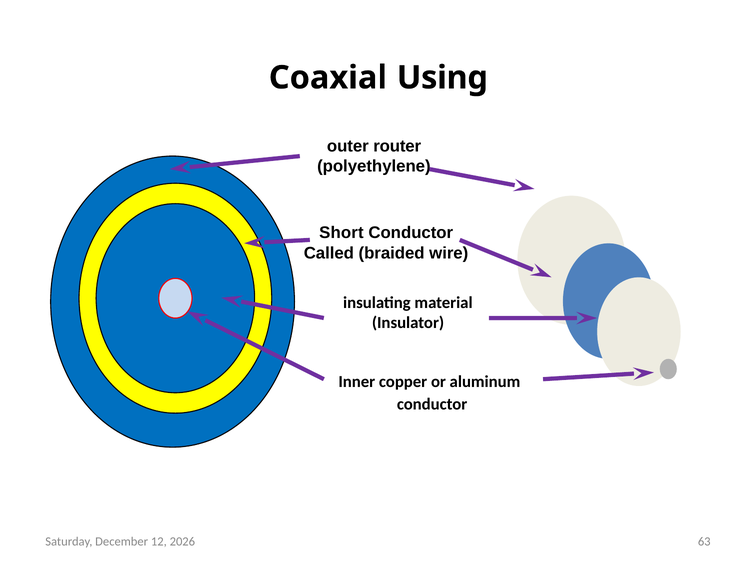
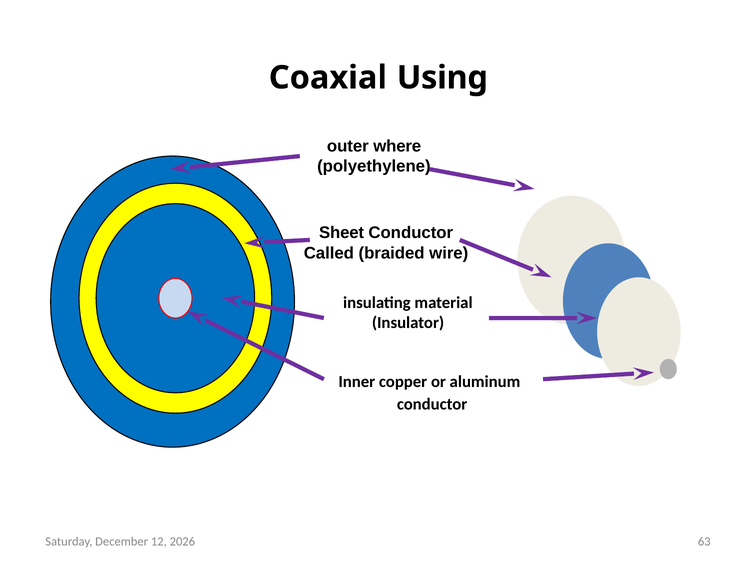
router: router -> where
Short: Short -> Sheet
